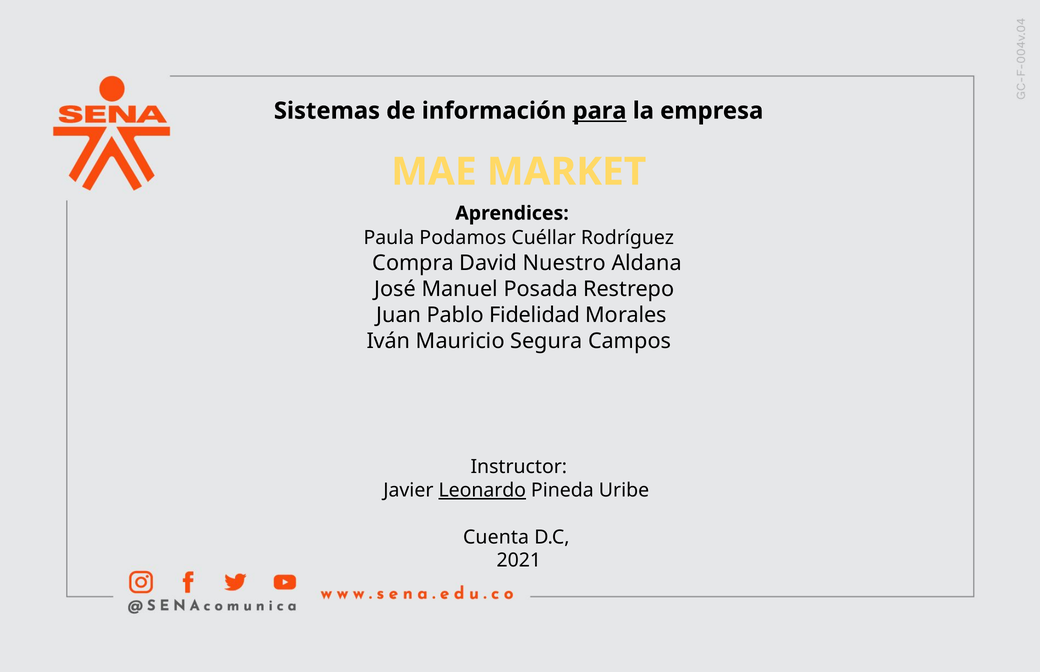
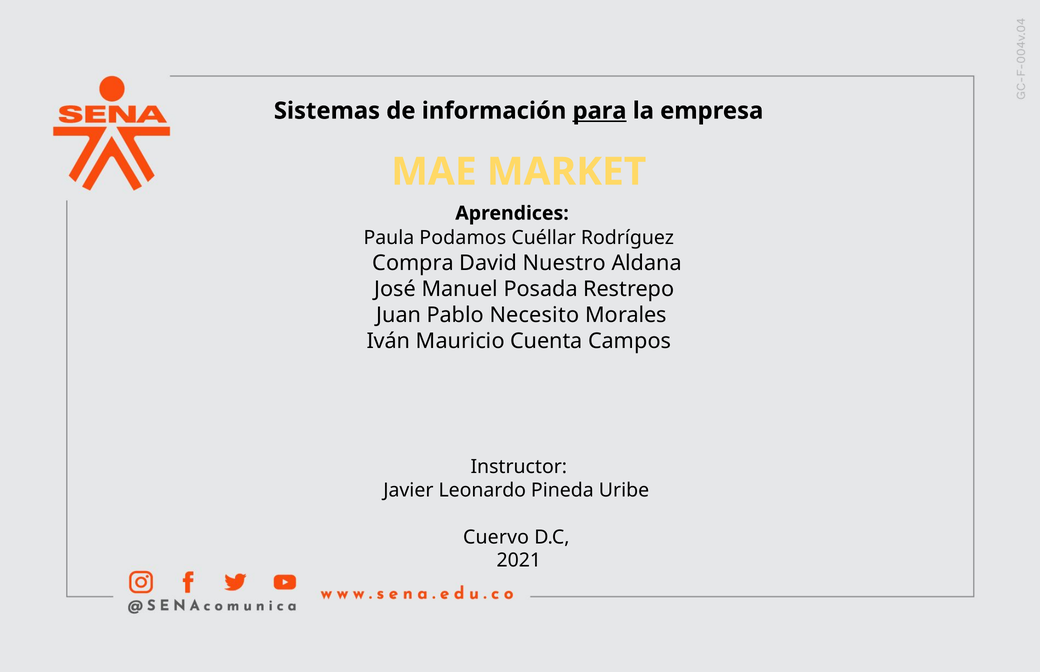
Fidelidad: Fidelidad -> Necesito
Segura: Segura -> Cuenta
Leonardo underline: present -> none
Cuenta: Cuenta -> Cuervo
